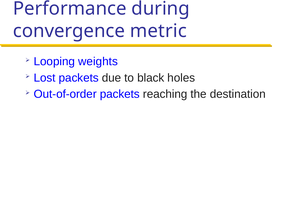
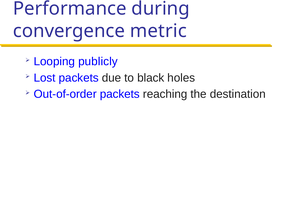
weights: weights -> publicly
